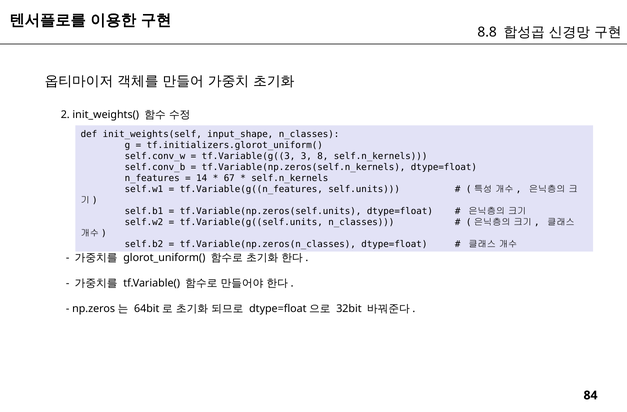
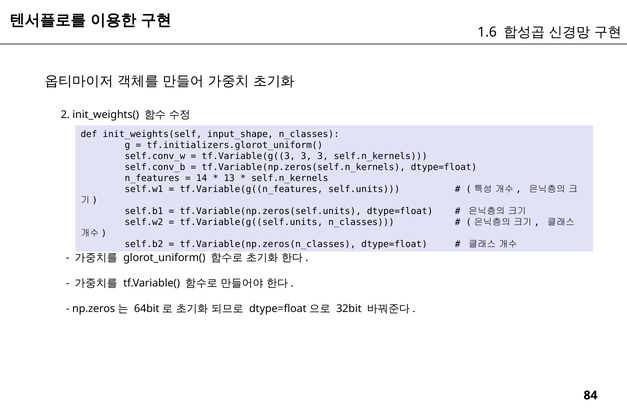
8.8: 8.8 -> 1.6
3 8: 8 -> 3
67: 67 -> 13
